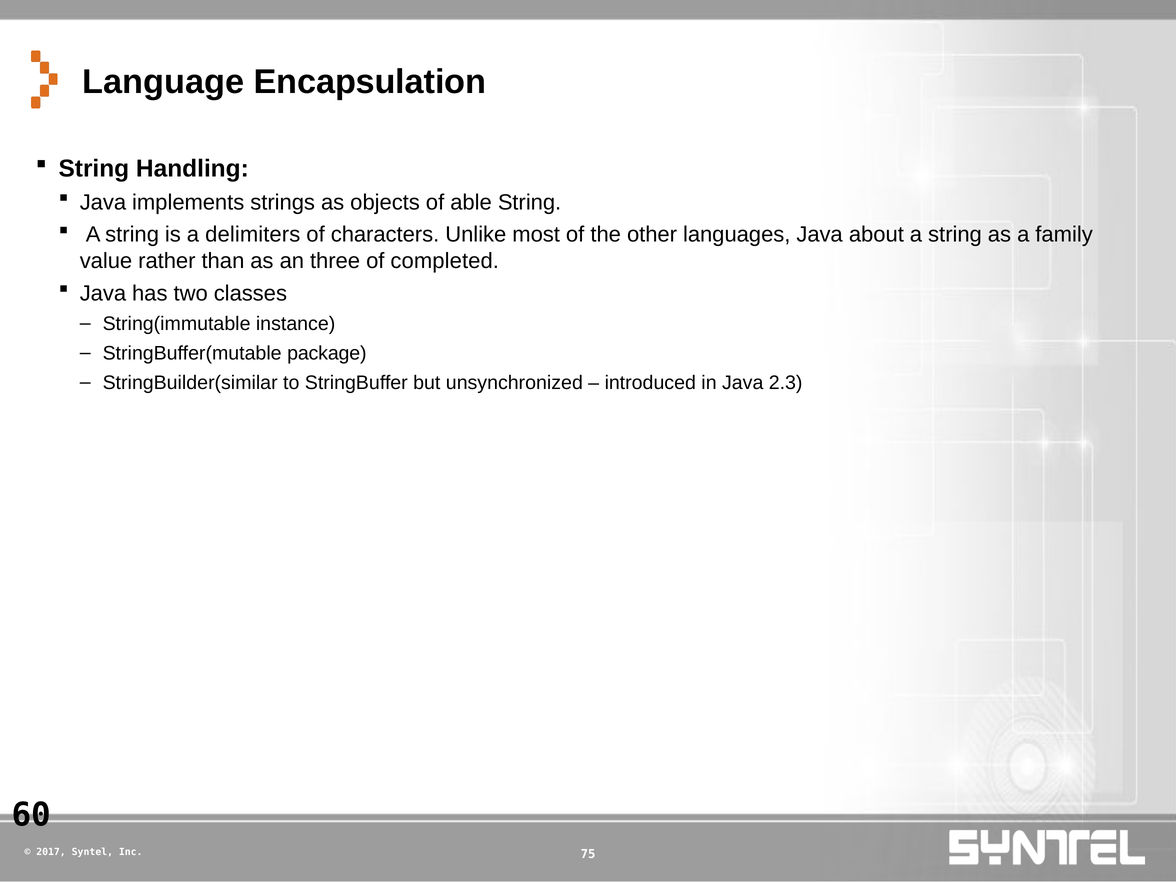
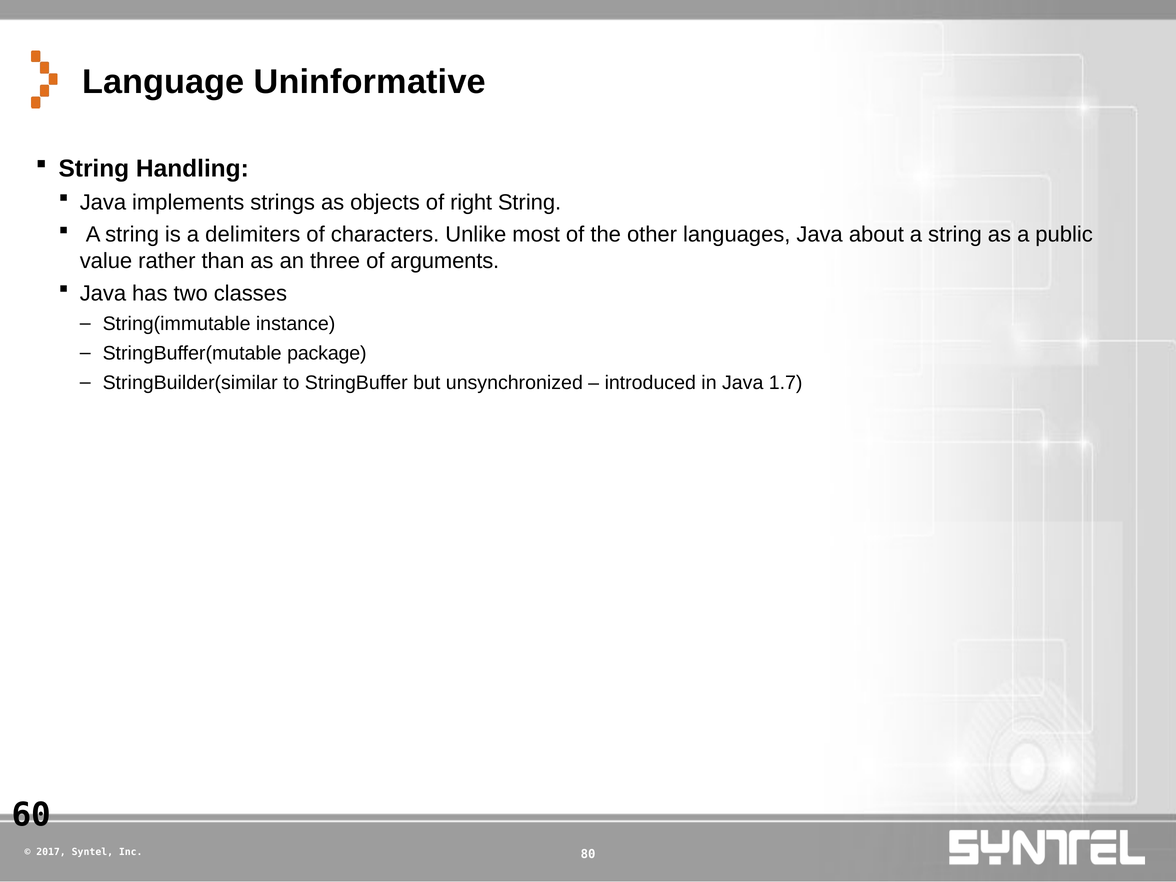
Encapsulation: Encapsulation -> Uninformative
able: able -> right
family: family -> public
completed: completed -> arguments
2.3: 2.3 -> 1.7
75: 75 -> 80
